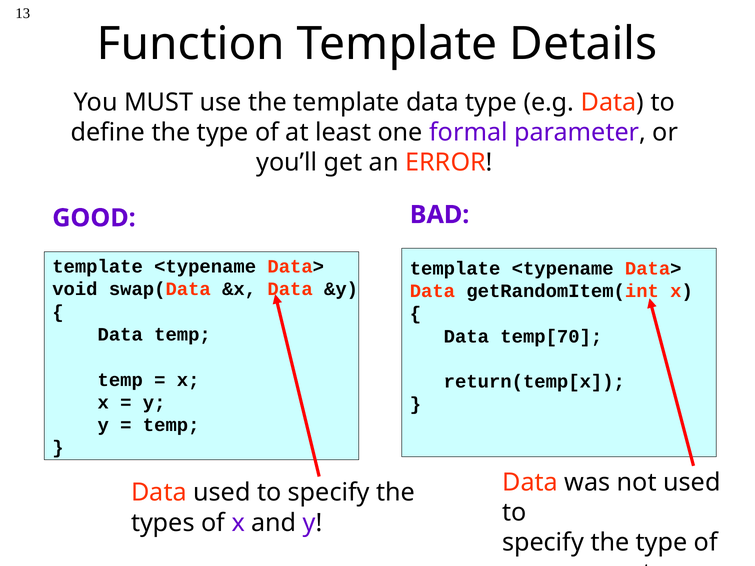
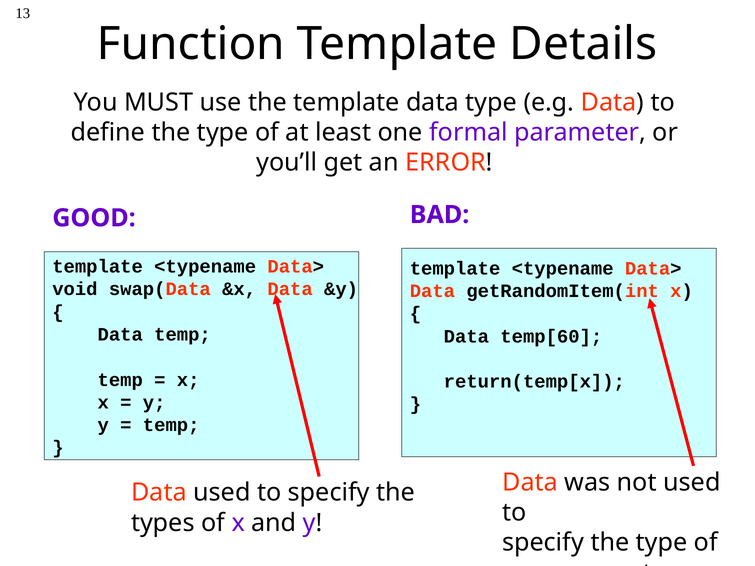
temp[70: temp[70 -> temp[60
